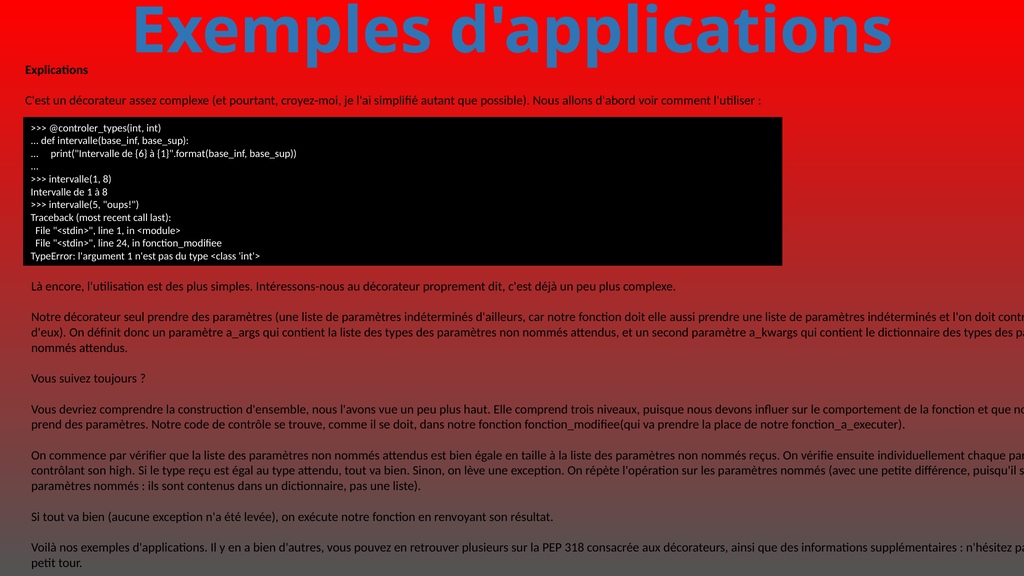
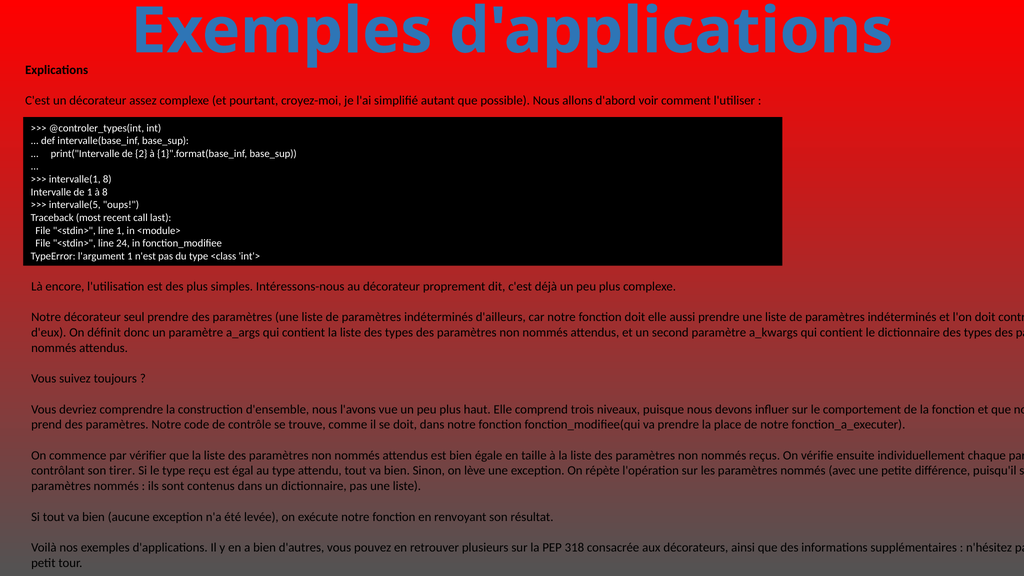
6: 6 -> 2
high: high -> tirer
